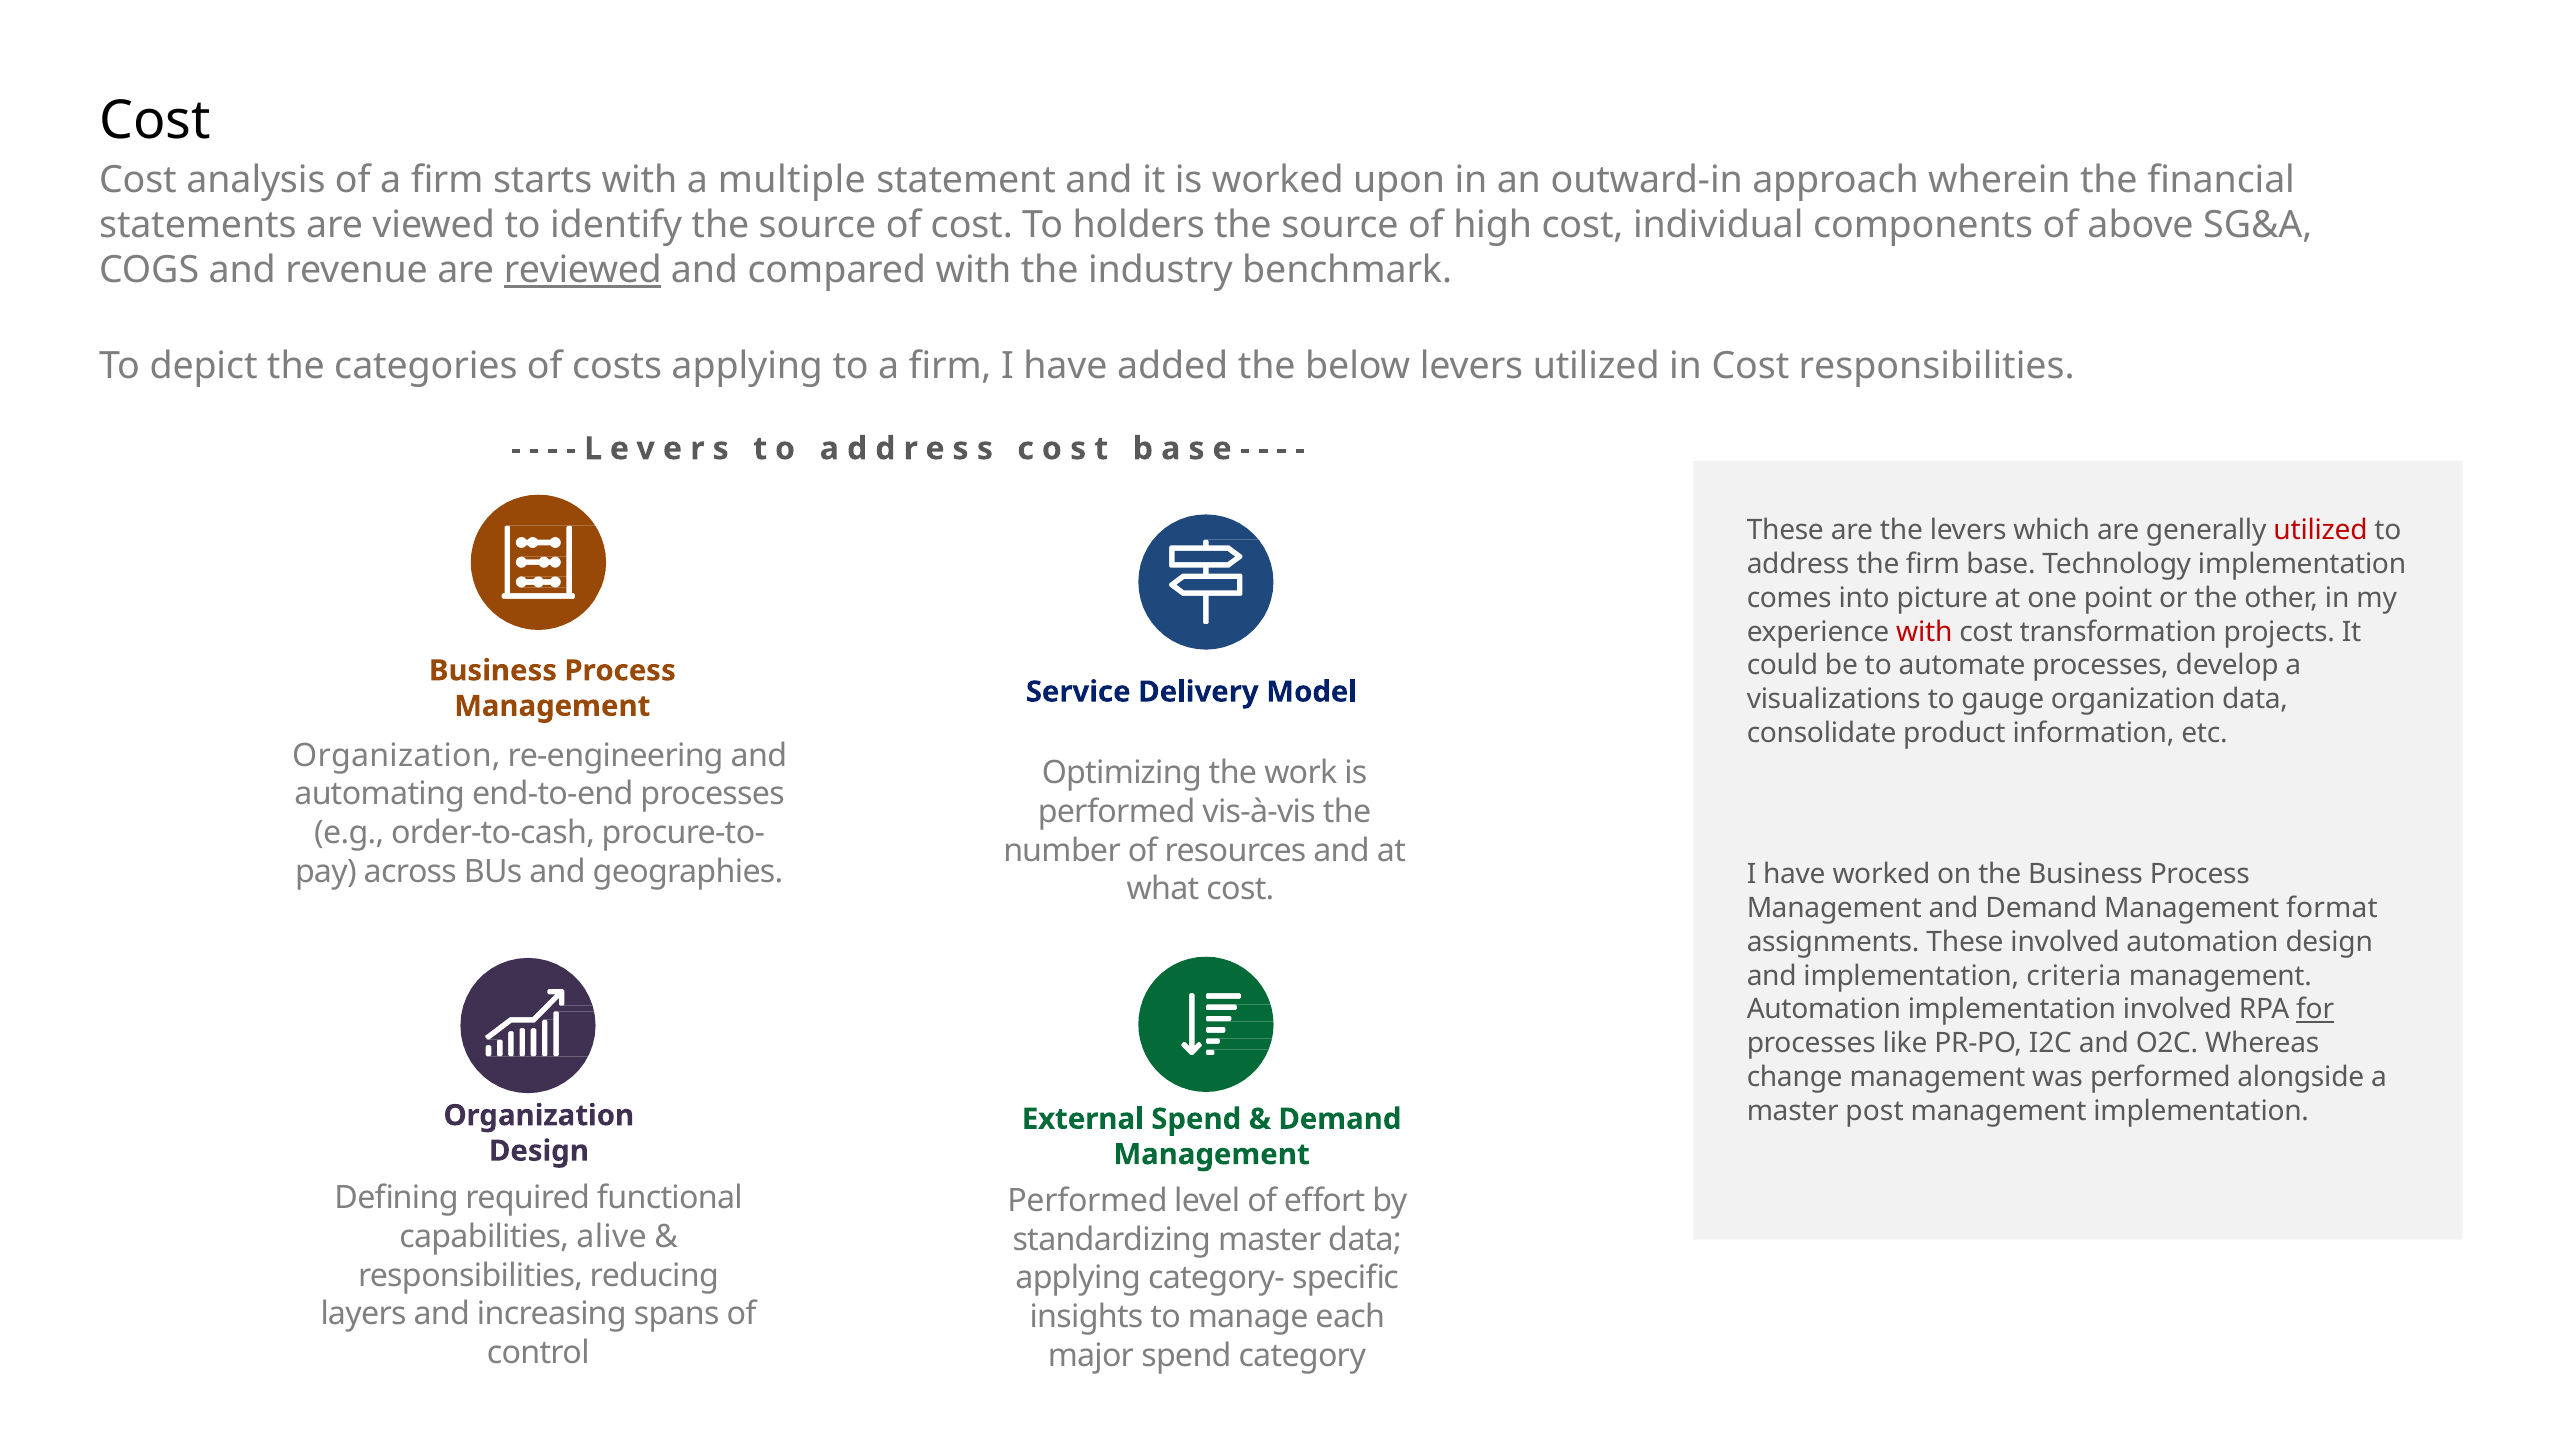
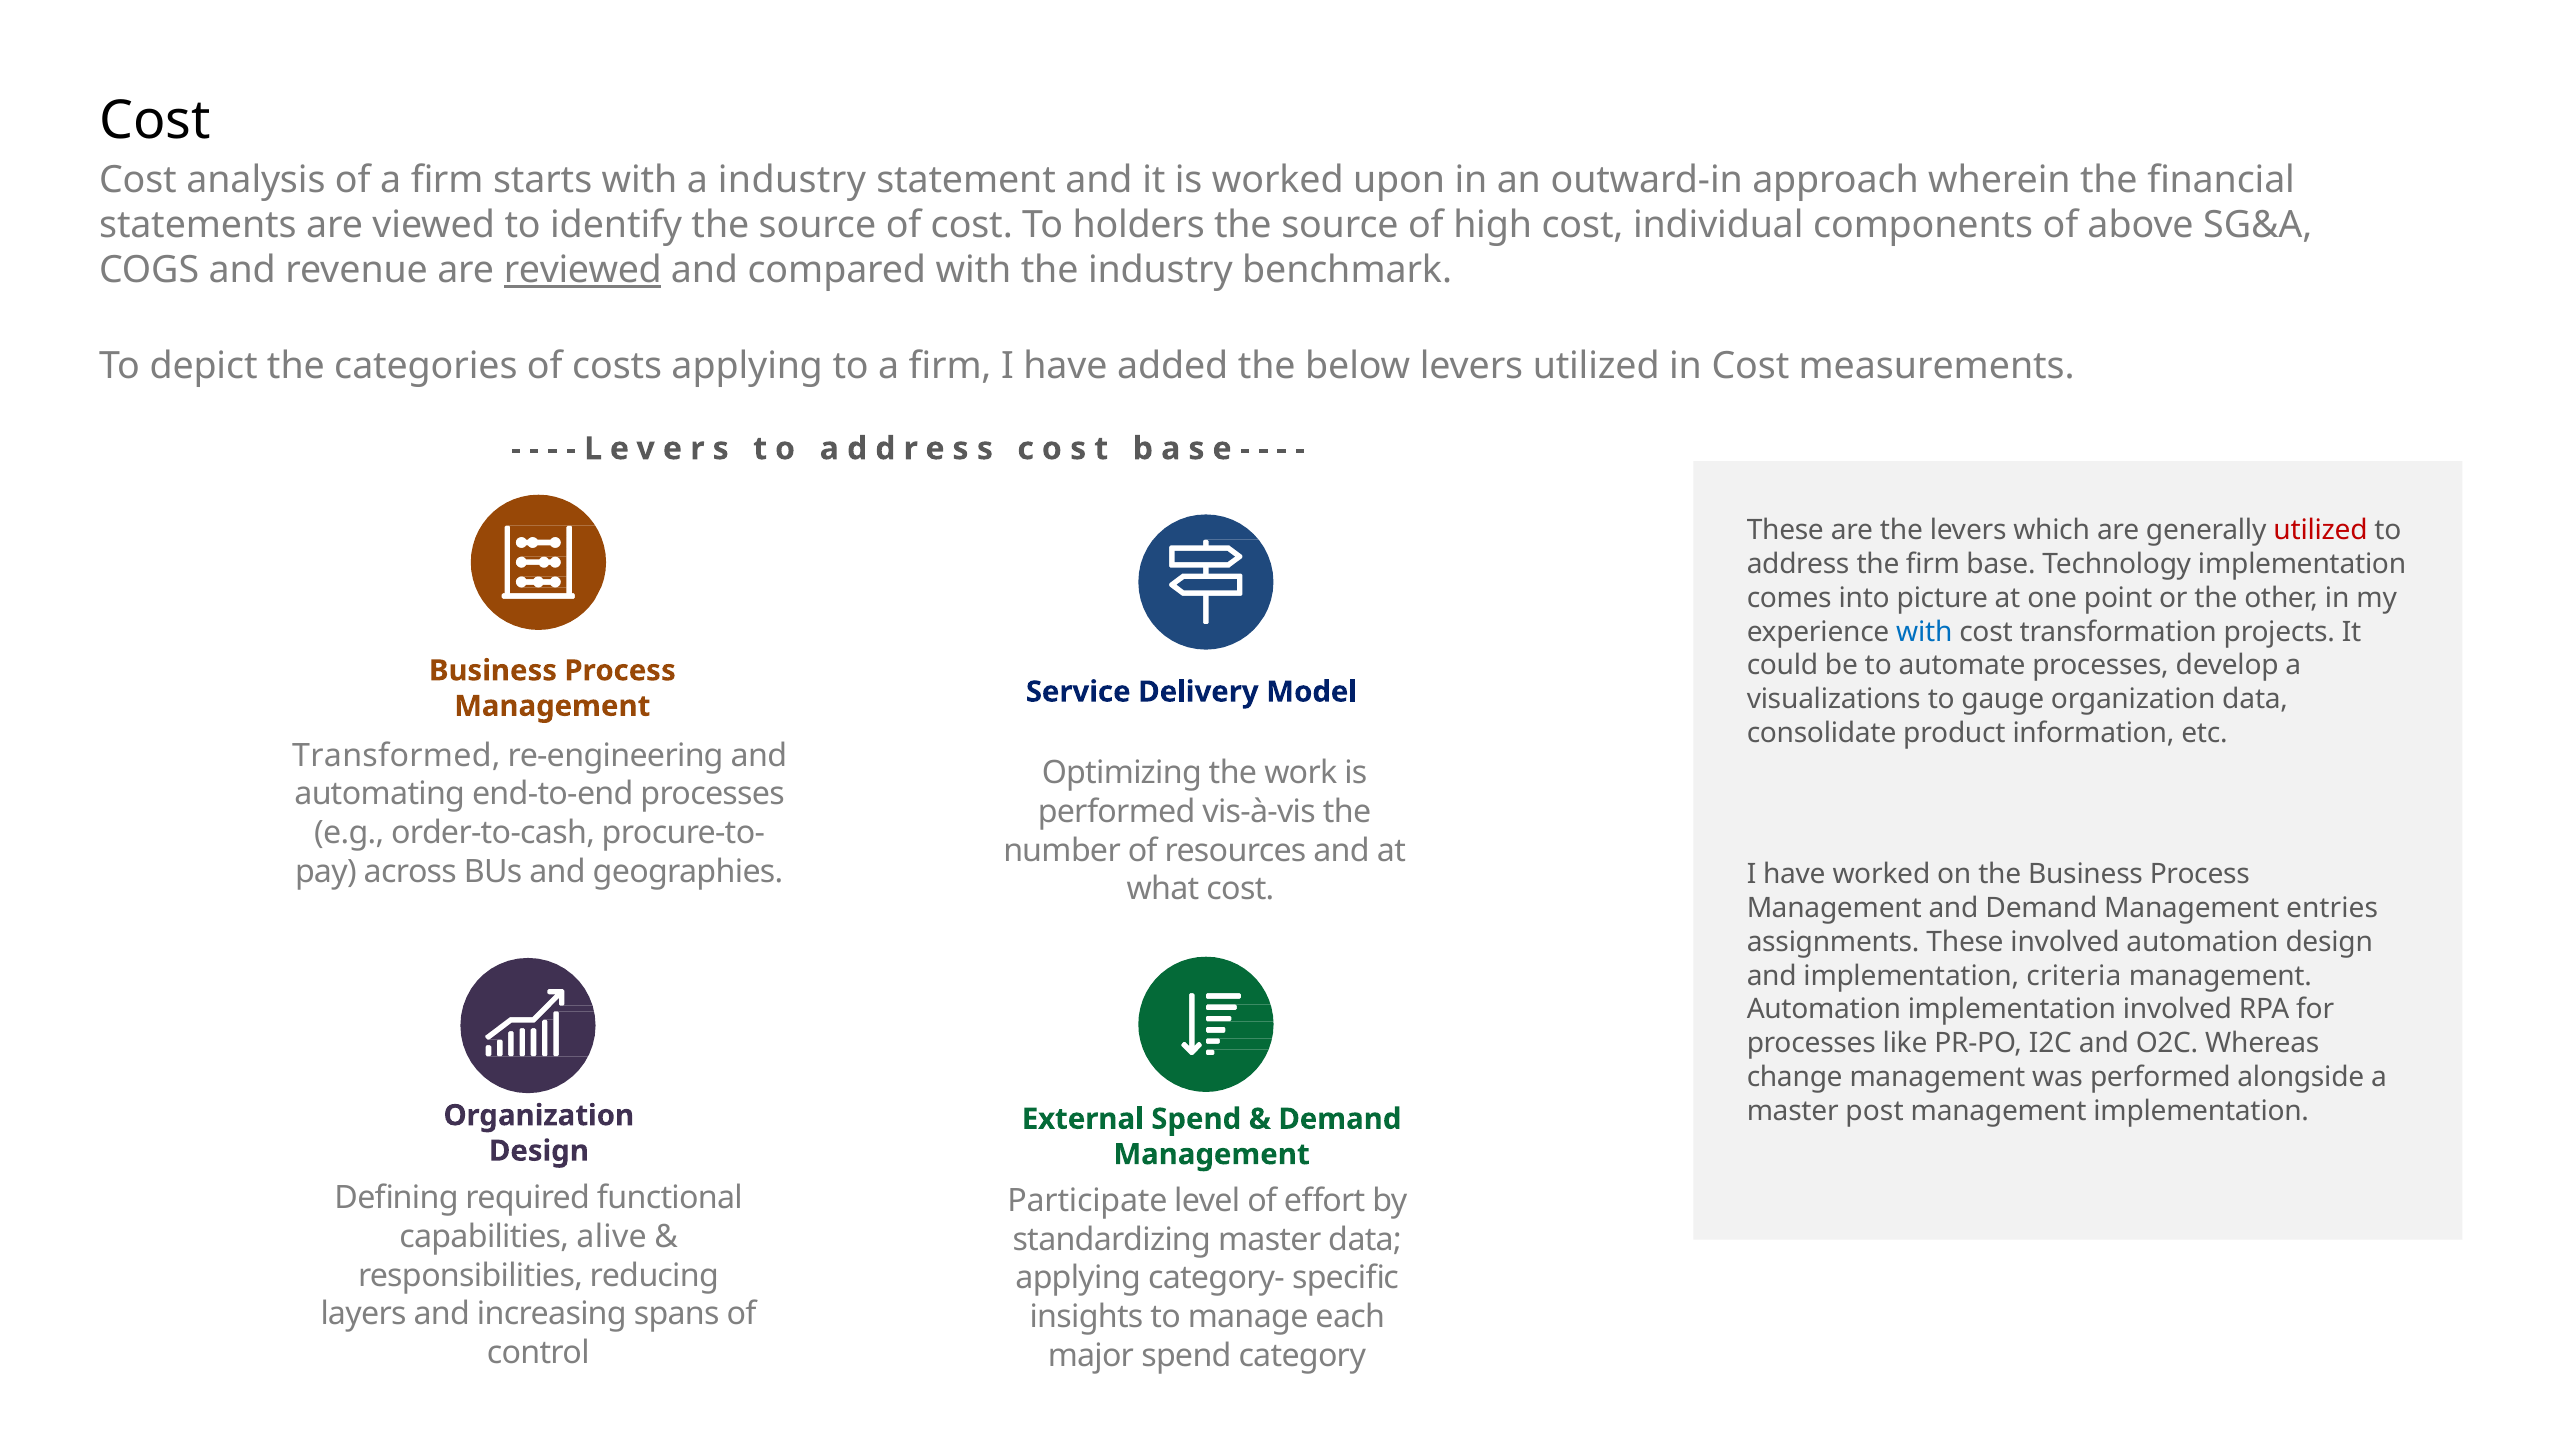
a multiple: multiple -> industry
Cost responsibilities: responsibilities -> measurements
with at (1924, 632) colour: red -> blue
Organization at (396, 756): Organization -> Transformed
format: format -> entries
for underline: present -> none
Performed at (1087, 1201): Performed -> Participate
